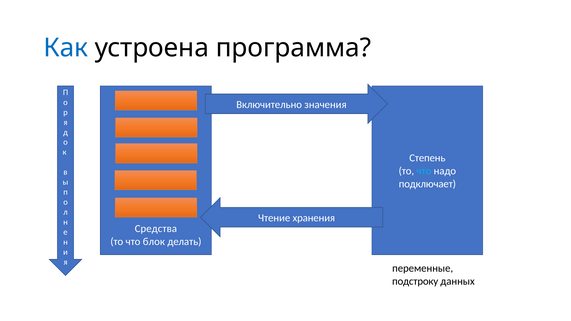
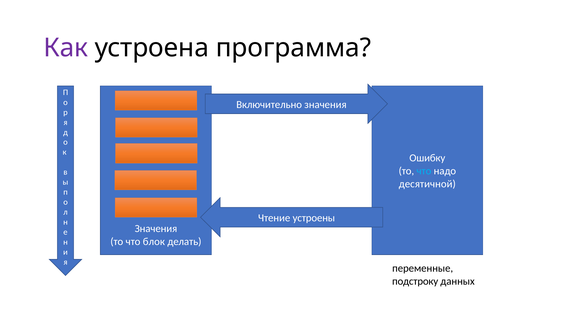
Как colour: blue -> purple
Степень: Степень -> Ошибку
подключает: подключает -> десятичной
хранения: хранения -> устроены
Средства at (156, 229): Средства -> Значения
